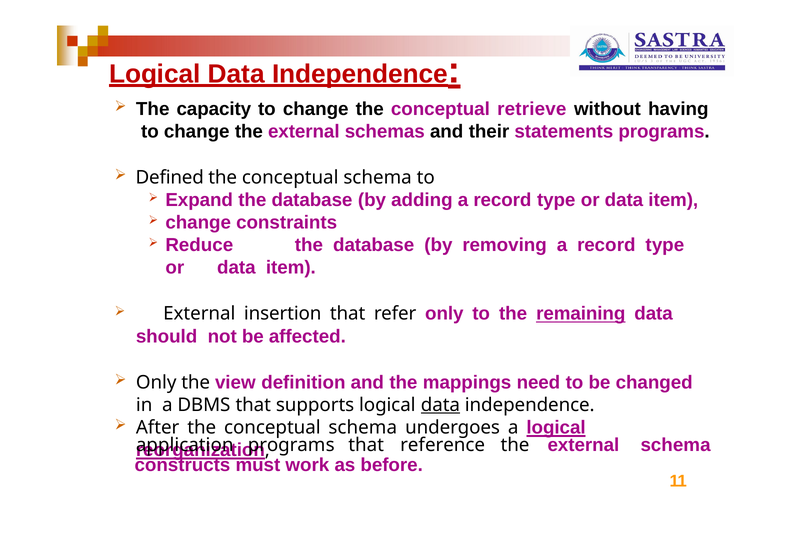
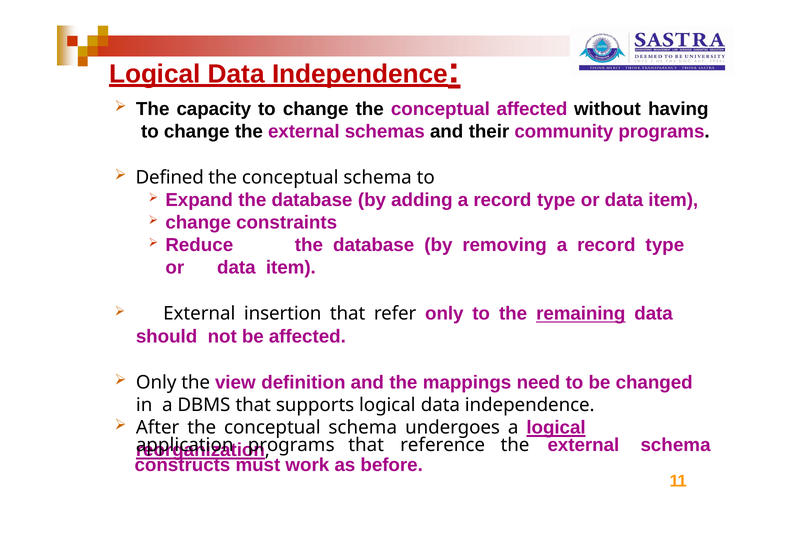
conceptual retrieve: retrieve -> affected
statements: statements -> community
data at (440, 405) underline: present -> none
